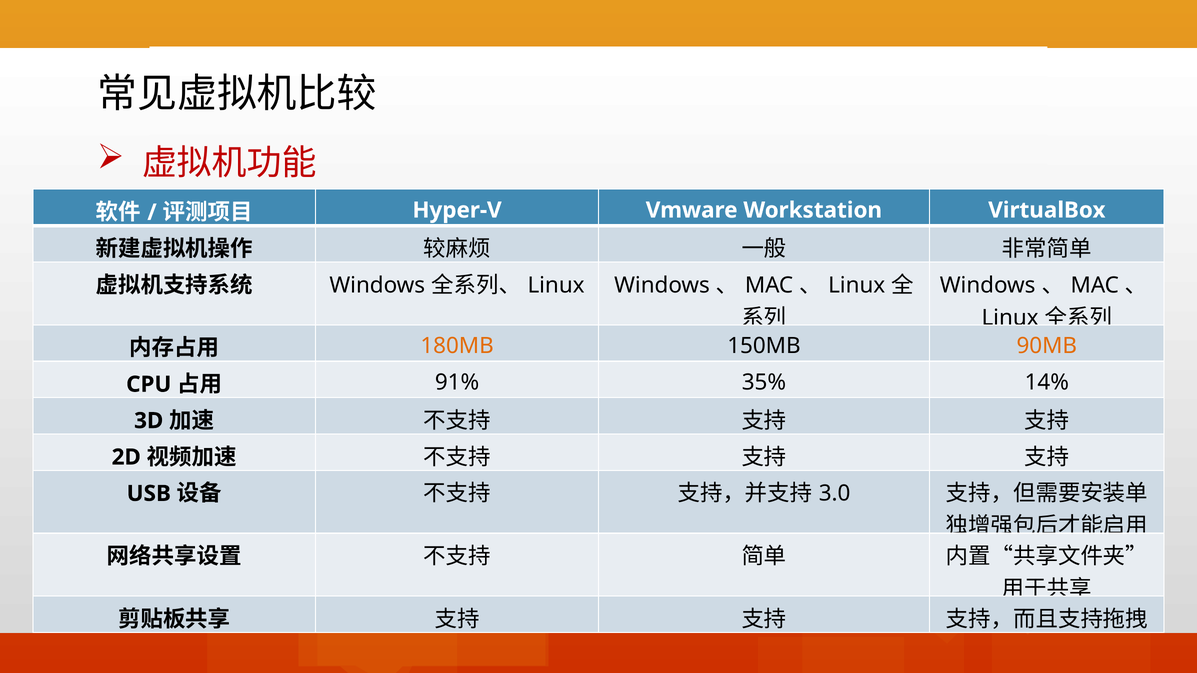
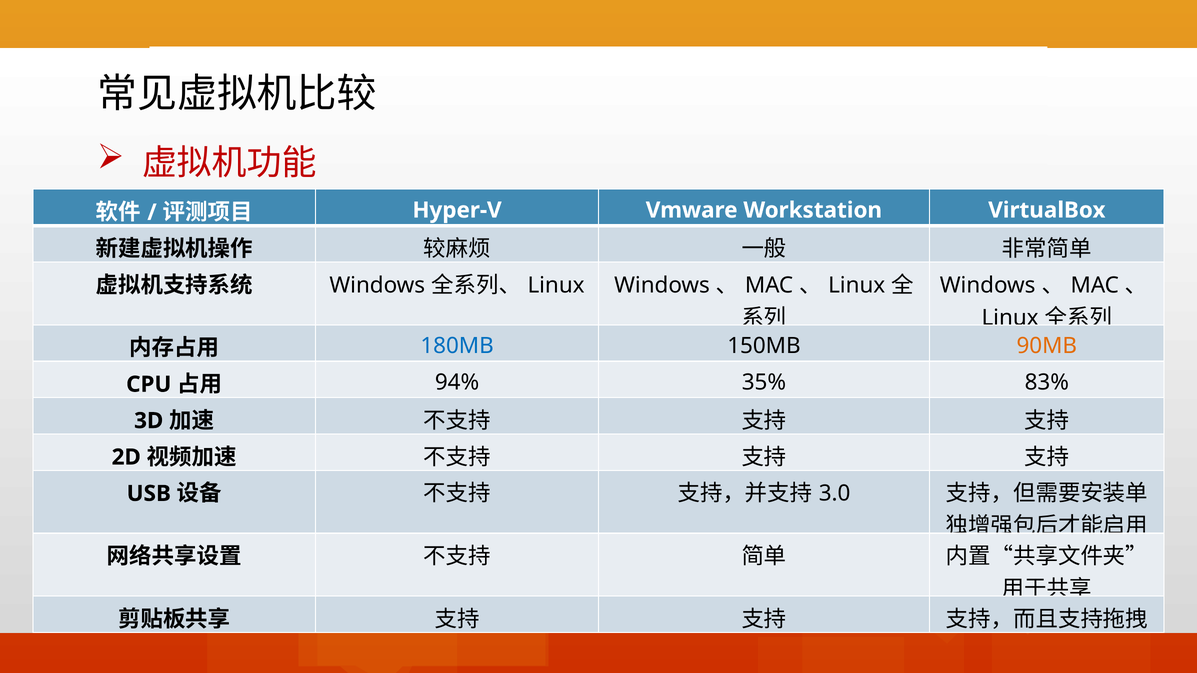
180MB colour: orange -> blue
91%: 91% -> 94%
14%: 14% -> 83%
